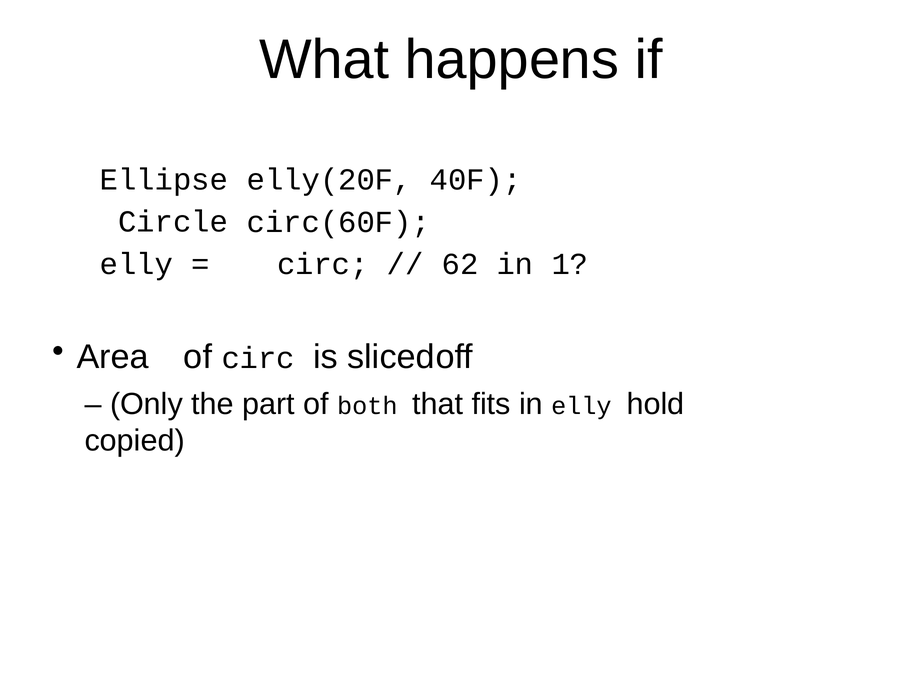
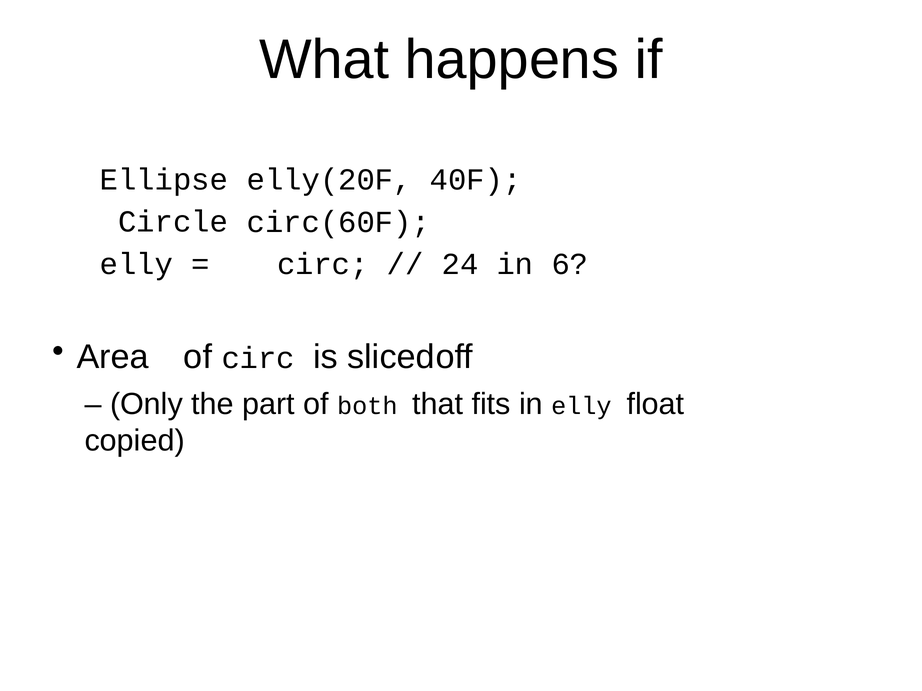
62: 62 -> 24
1: 1 -> 6
hold: hold -> float
